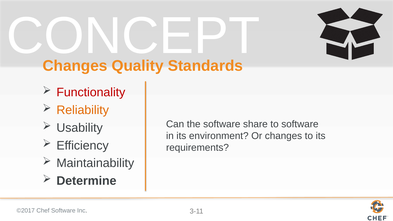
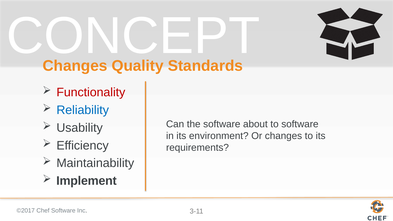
Reliability colour: orange -> blue
share: share -> about
Determine: Determine -> Implement
